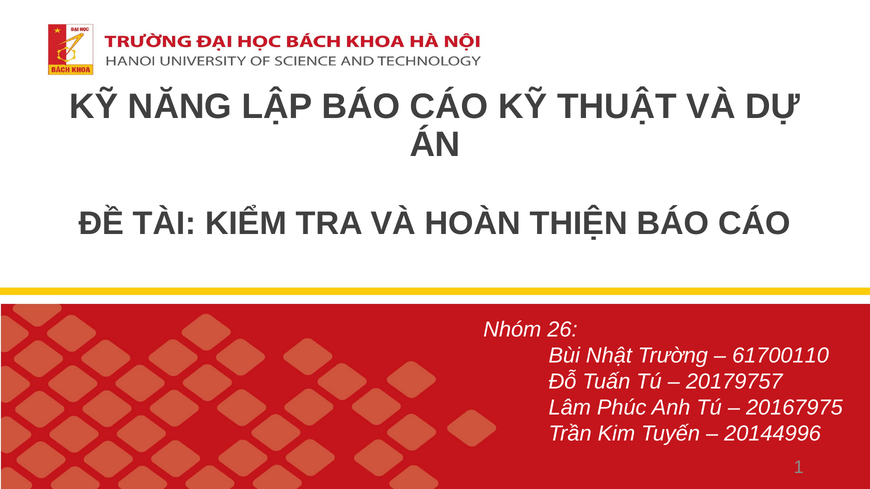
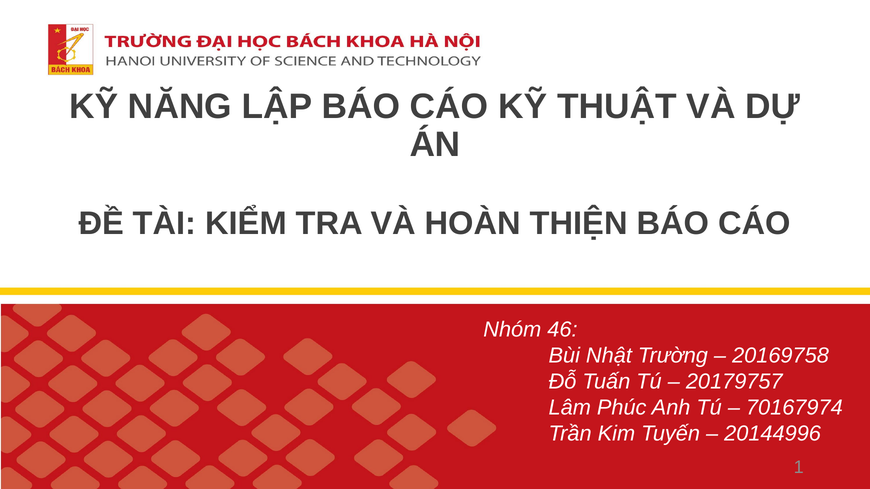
26: 26 -> 46
61700110: 61700110 -> 20169758
20167975: 20167975 -> 70167974
